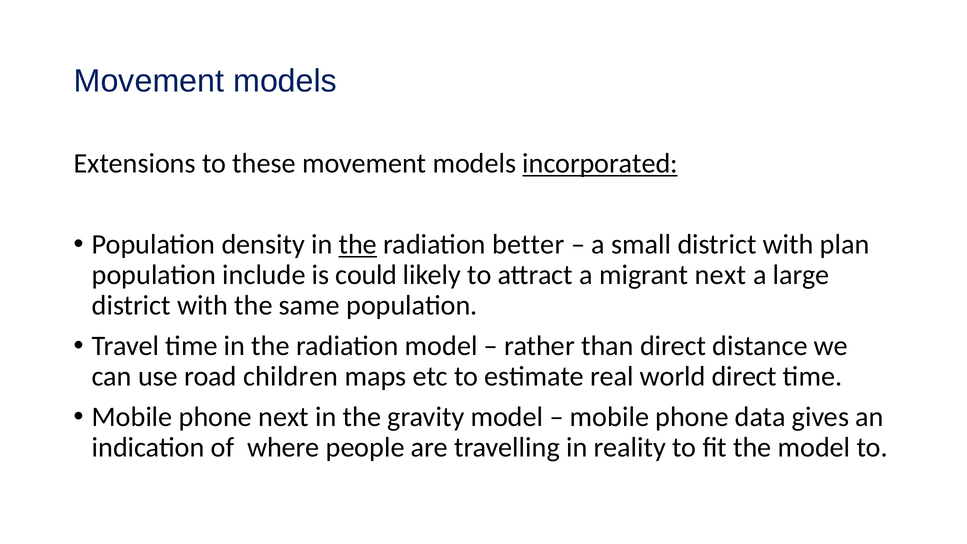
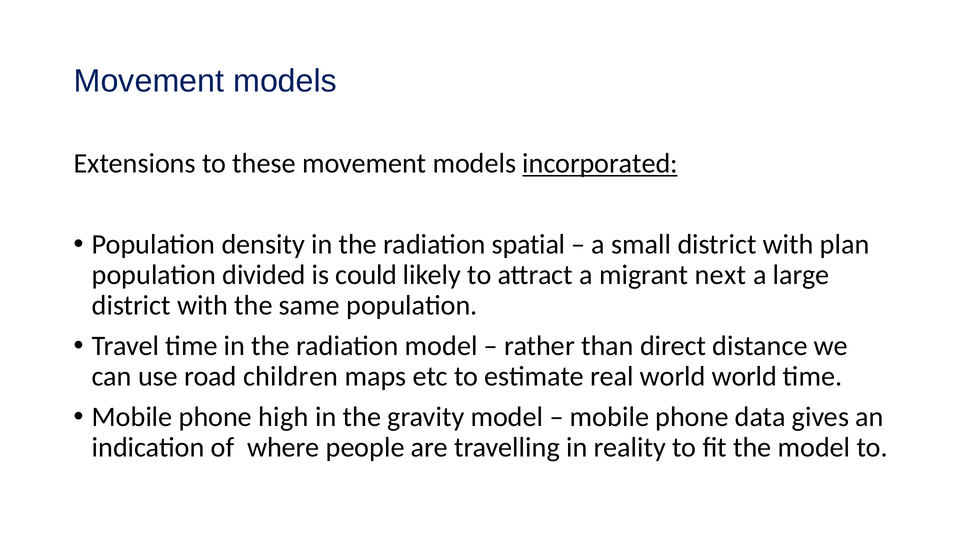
the at (358, 245) underline: present -> none
better: better -> spatial
include: include -> divided
world direct: direct -> world
phone next: next -> high
